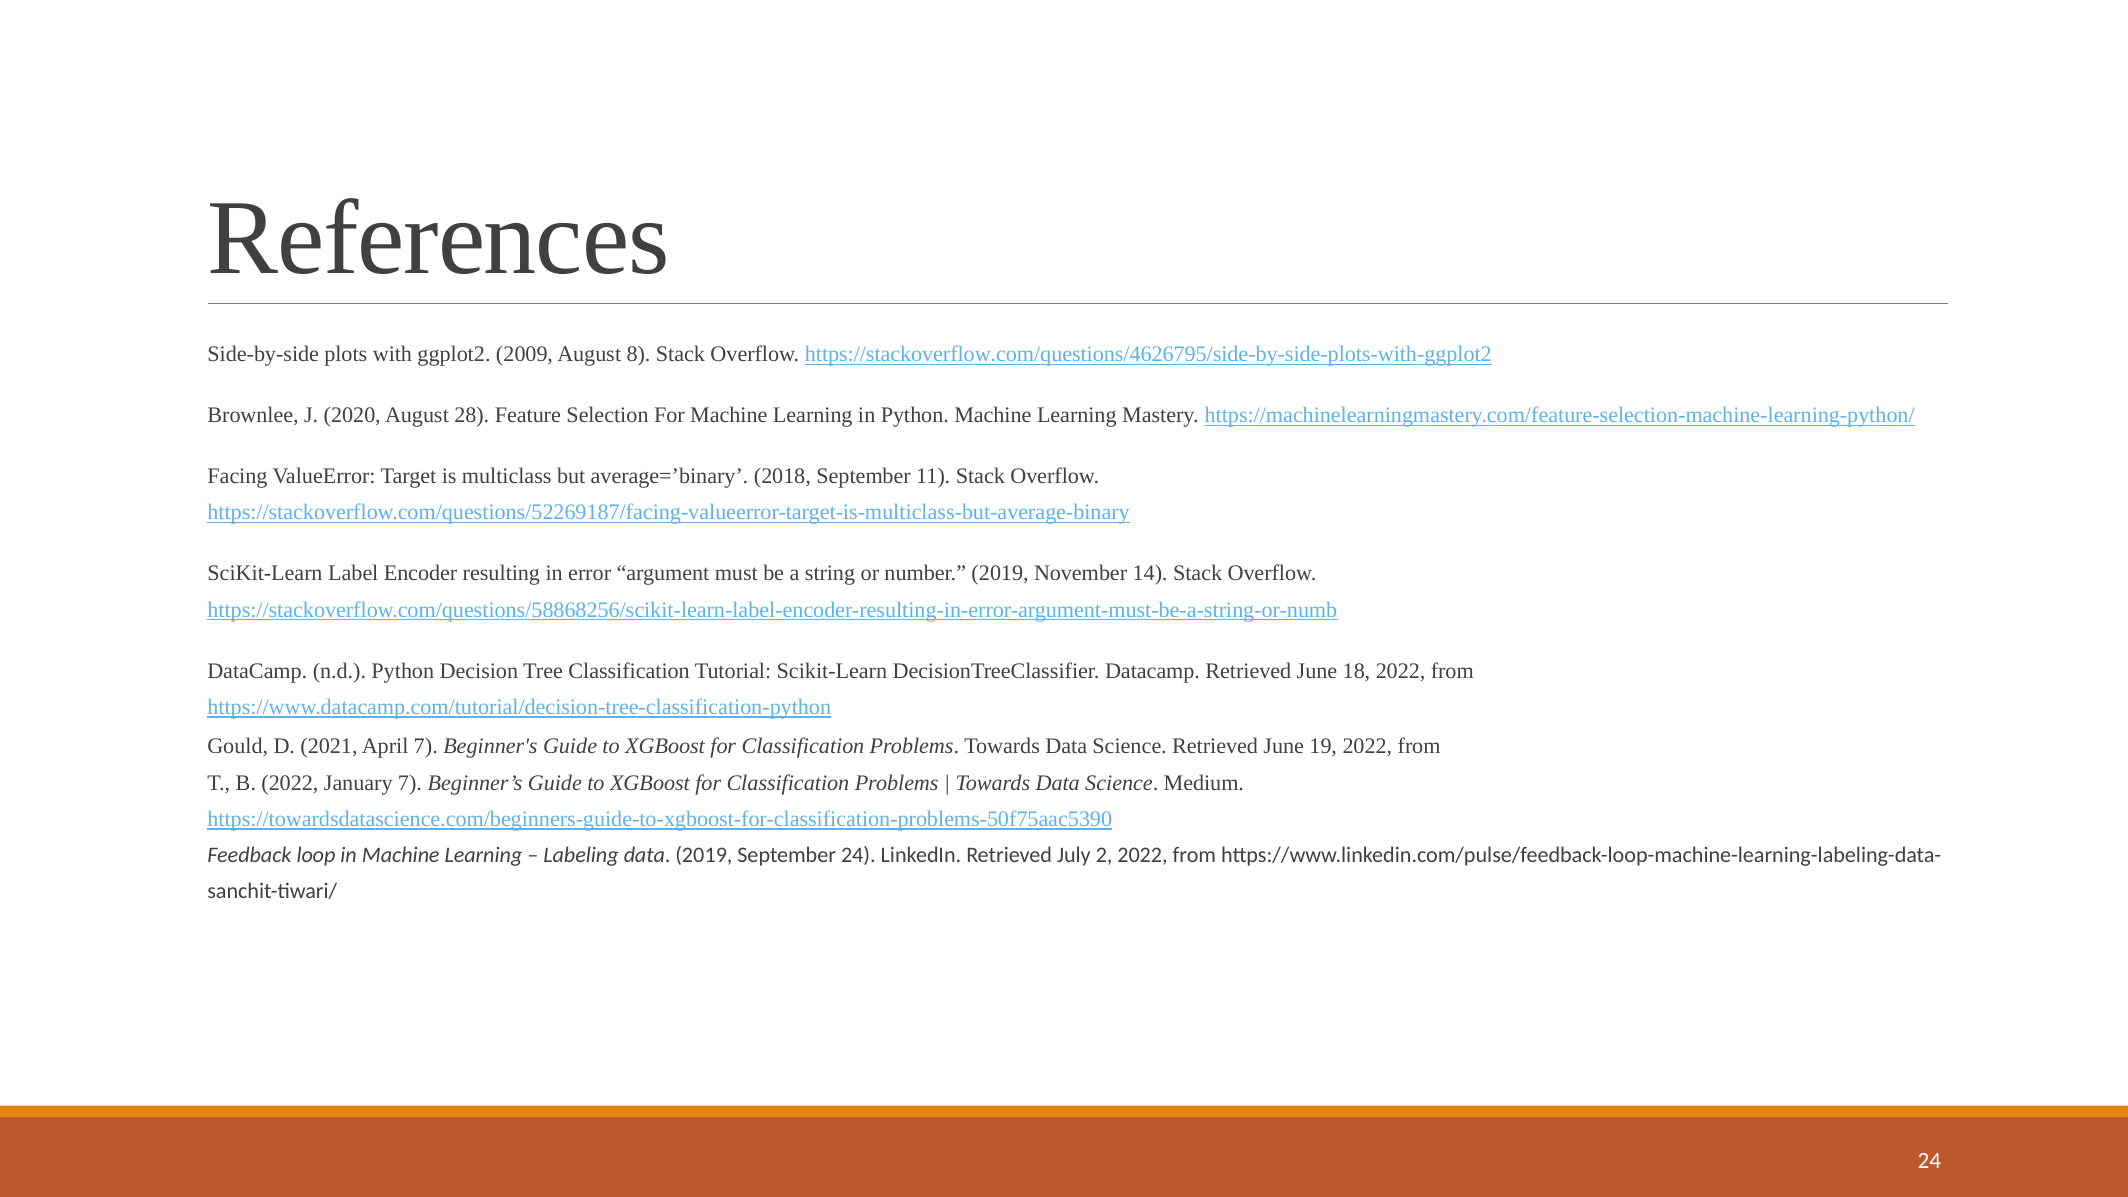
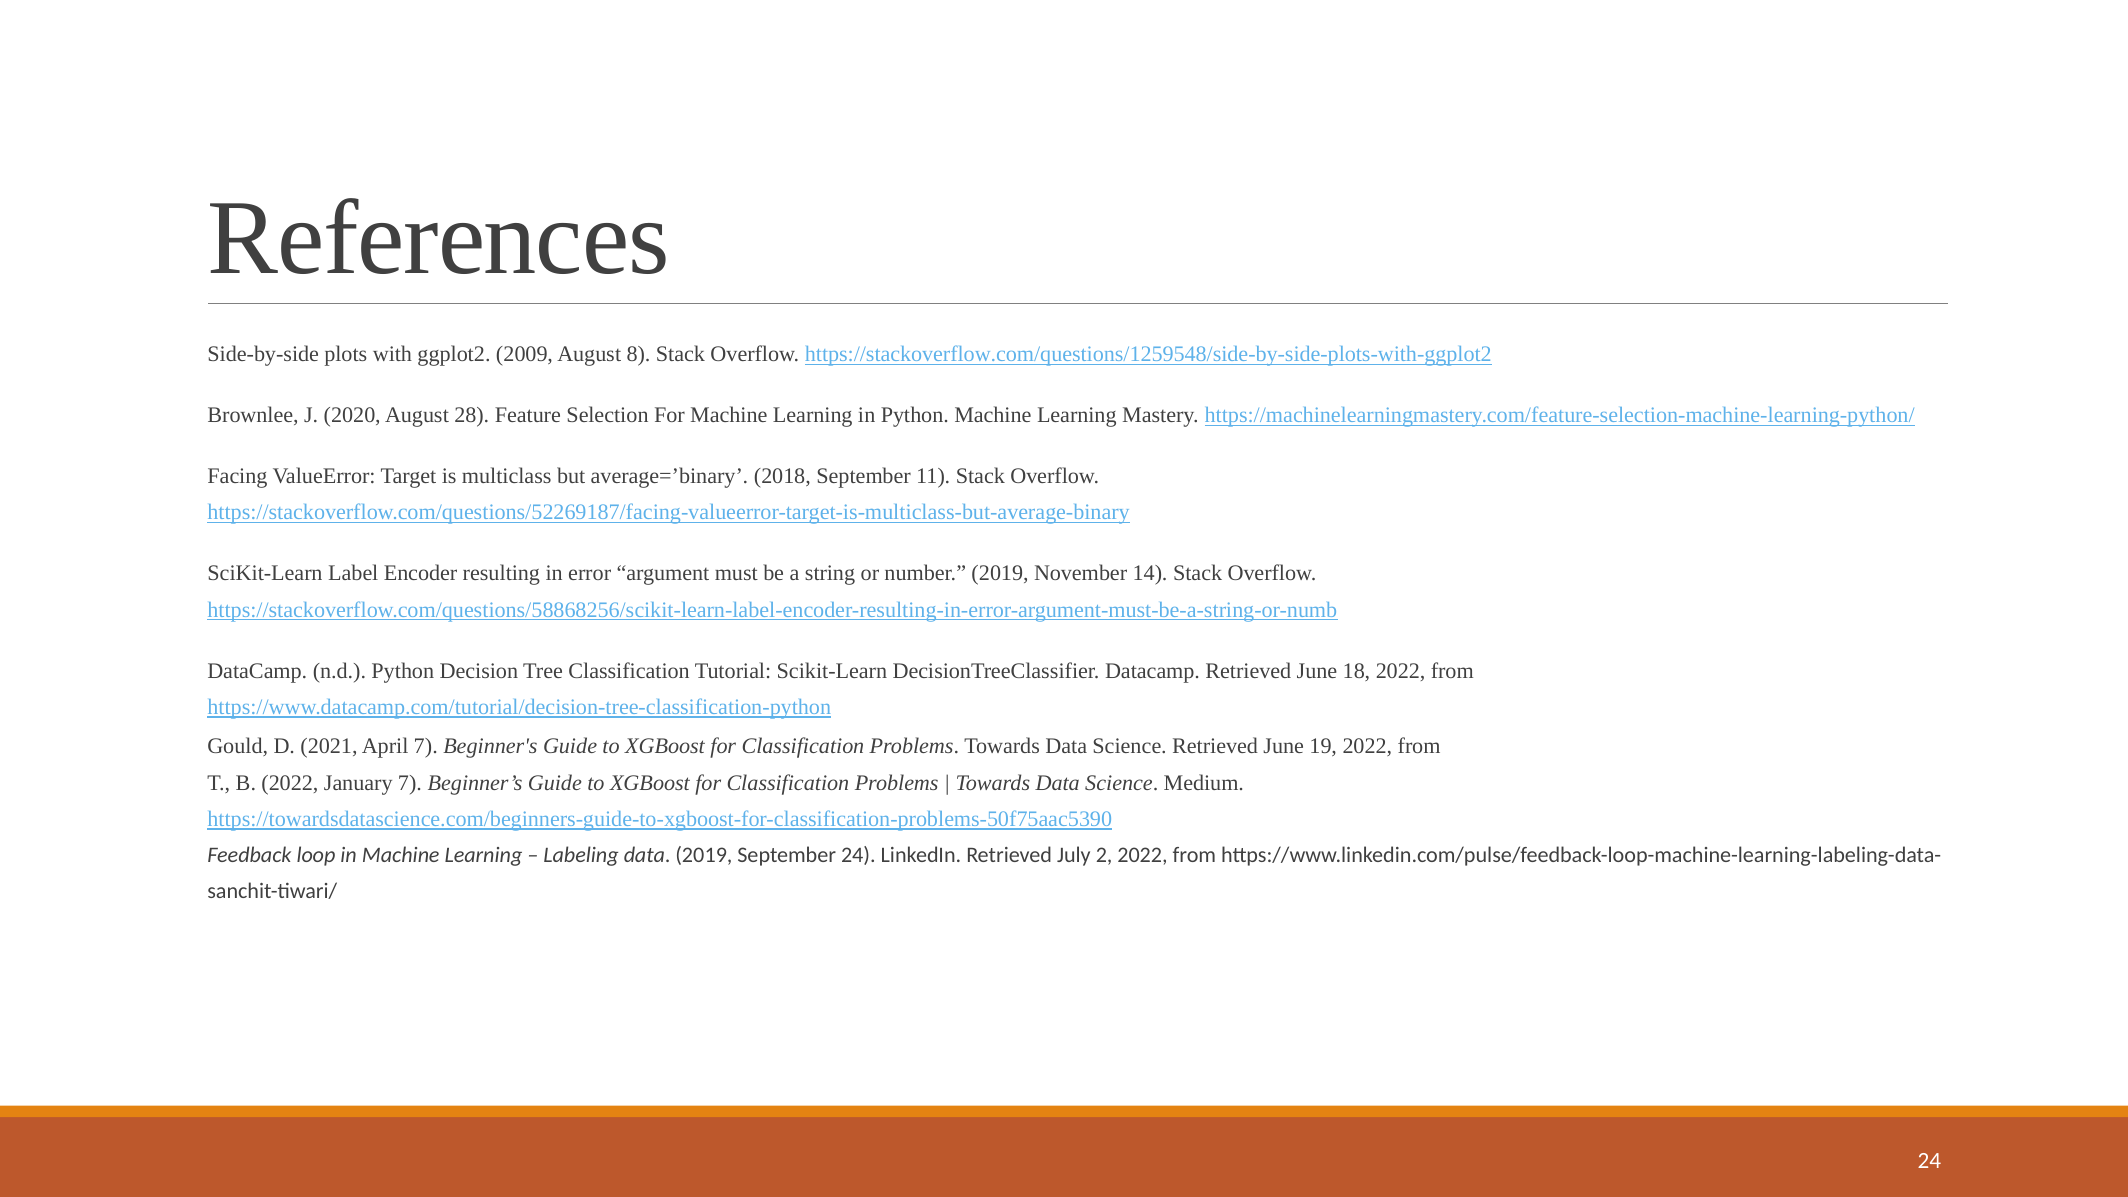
https://stackoverflow.com/questions/4626795/side-by-side-plots-with-ggplot2: https://stackoverflow.com/questions/4626795/side-by-side-plots-with-ggplot2 -> https://stackoverflow.com/questions/1259548/side-by-side-plots-with-ggplot2
